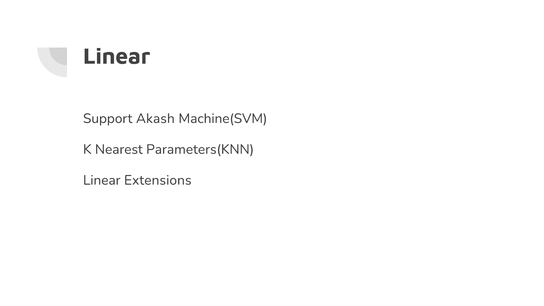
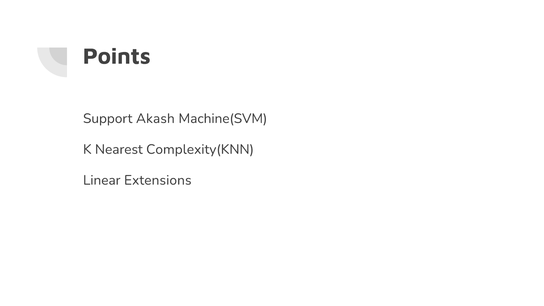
Linear at (117, 56): Linear -> Points
Parameters(KNN: Parameters(KNN -> Complexity(KNN
